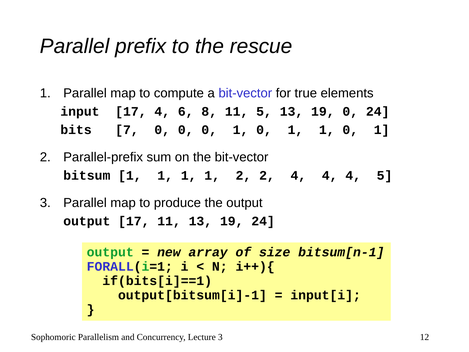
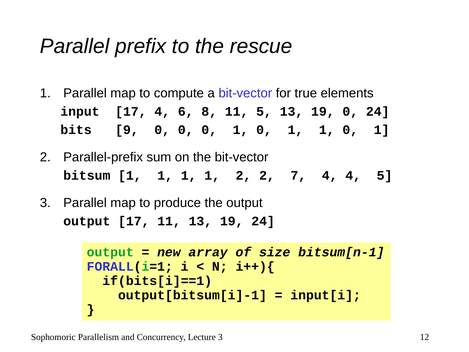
7: 7 -> 9
2 4: 4 -> 7
